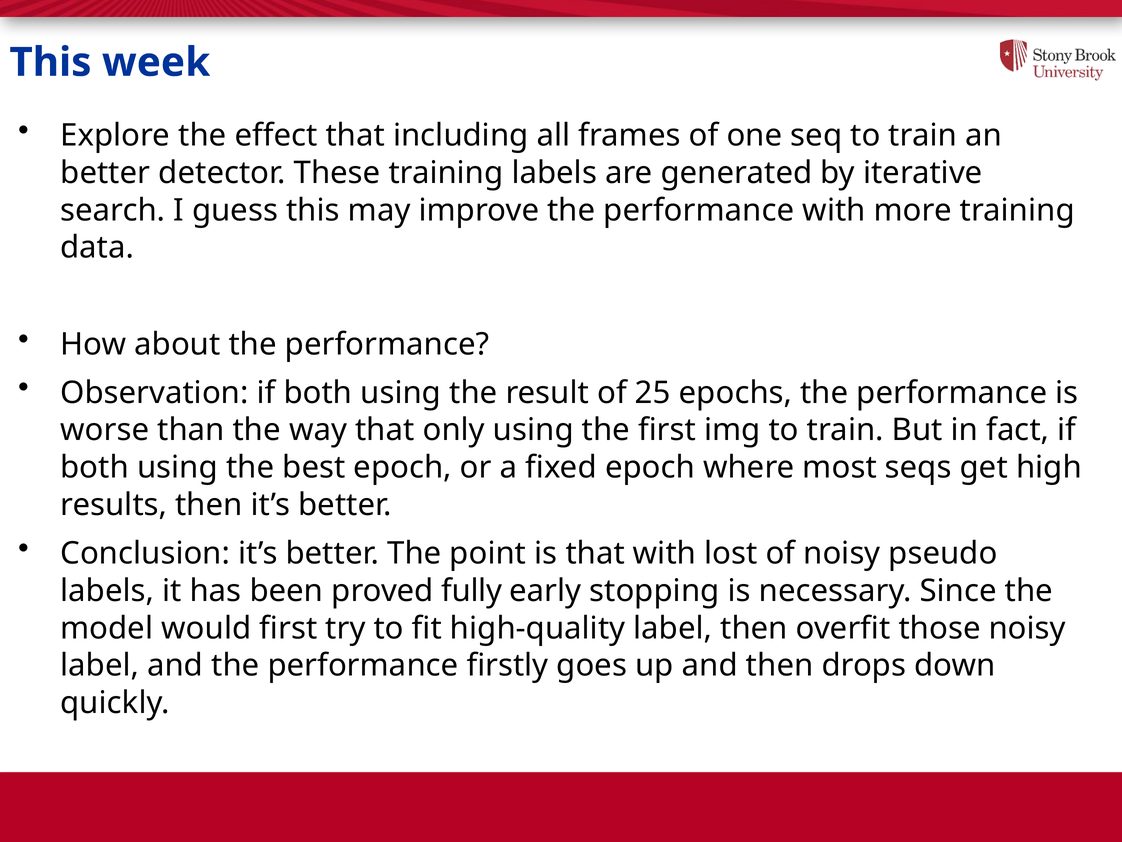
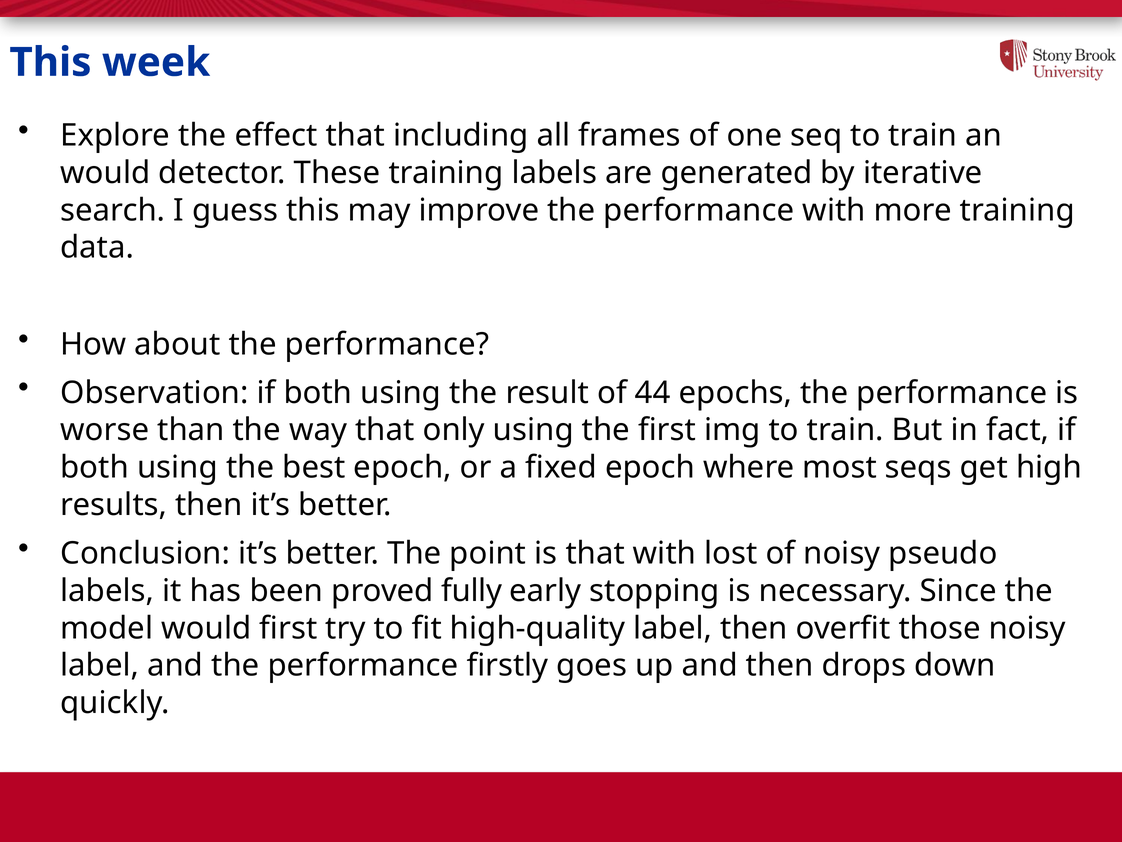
better at (105, 173): better -> would
25: 25 -> 44
